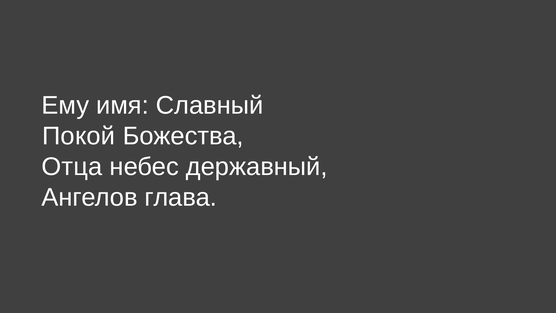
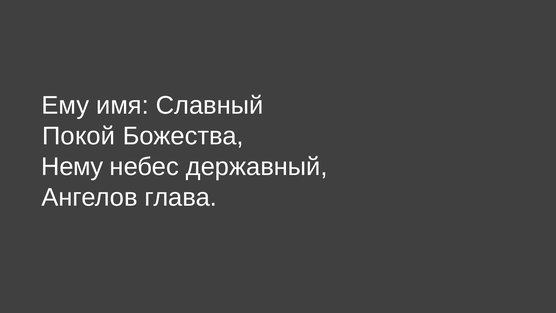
Отца: Отца -> Нему
